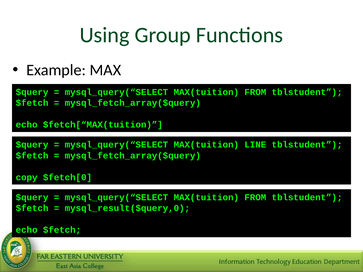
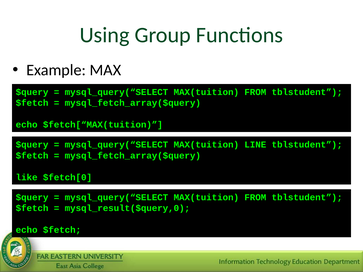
copy: copy -> like
